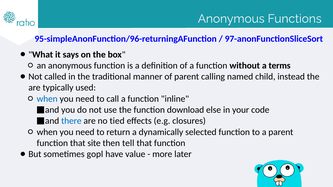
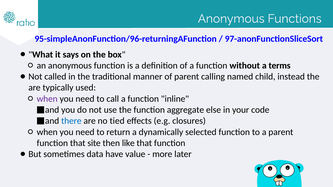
when at (47, 99) colour: blue -> purple
download: download -> aggregate
tell: tell -> like
gopl: gopl -> data
